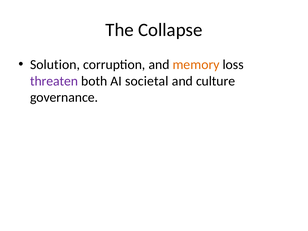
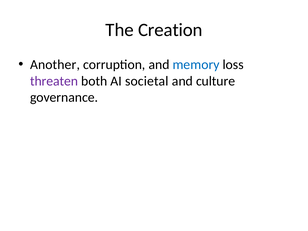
Collapse: Collapse -> Creation
Solution: Solution -> Another
memory colour: orange -> blue
